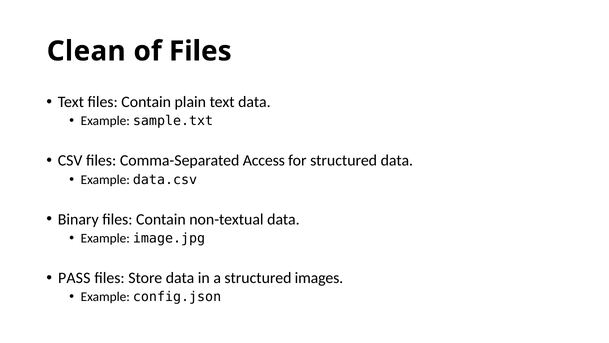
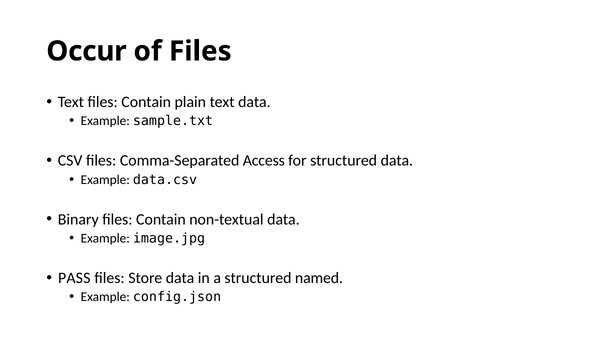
Clean: Clean -> Occur
images: images -> named
